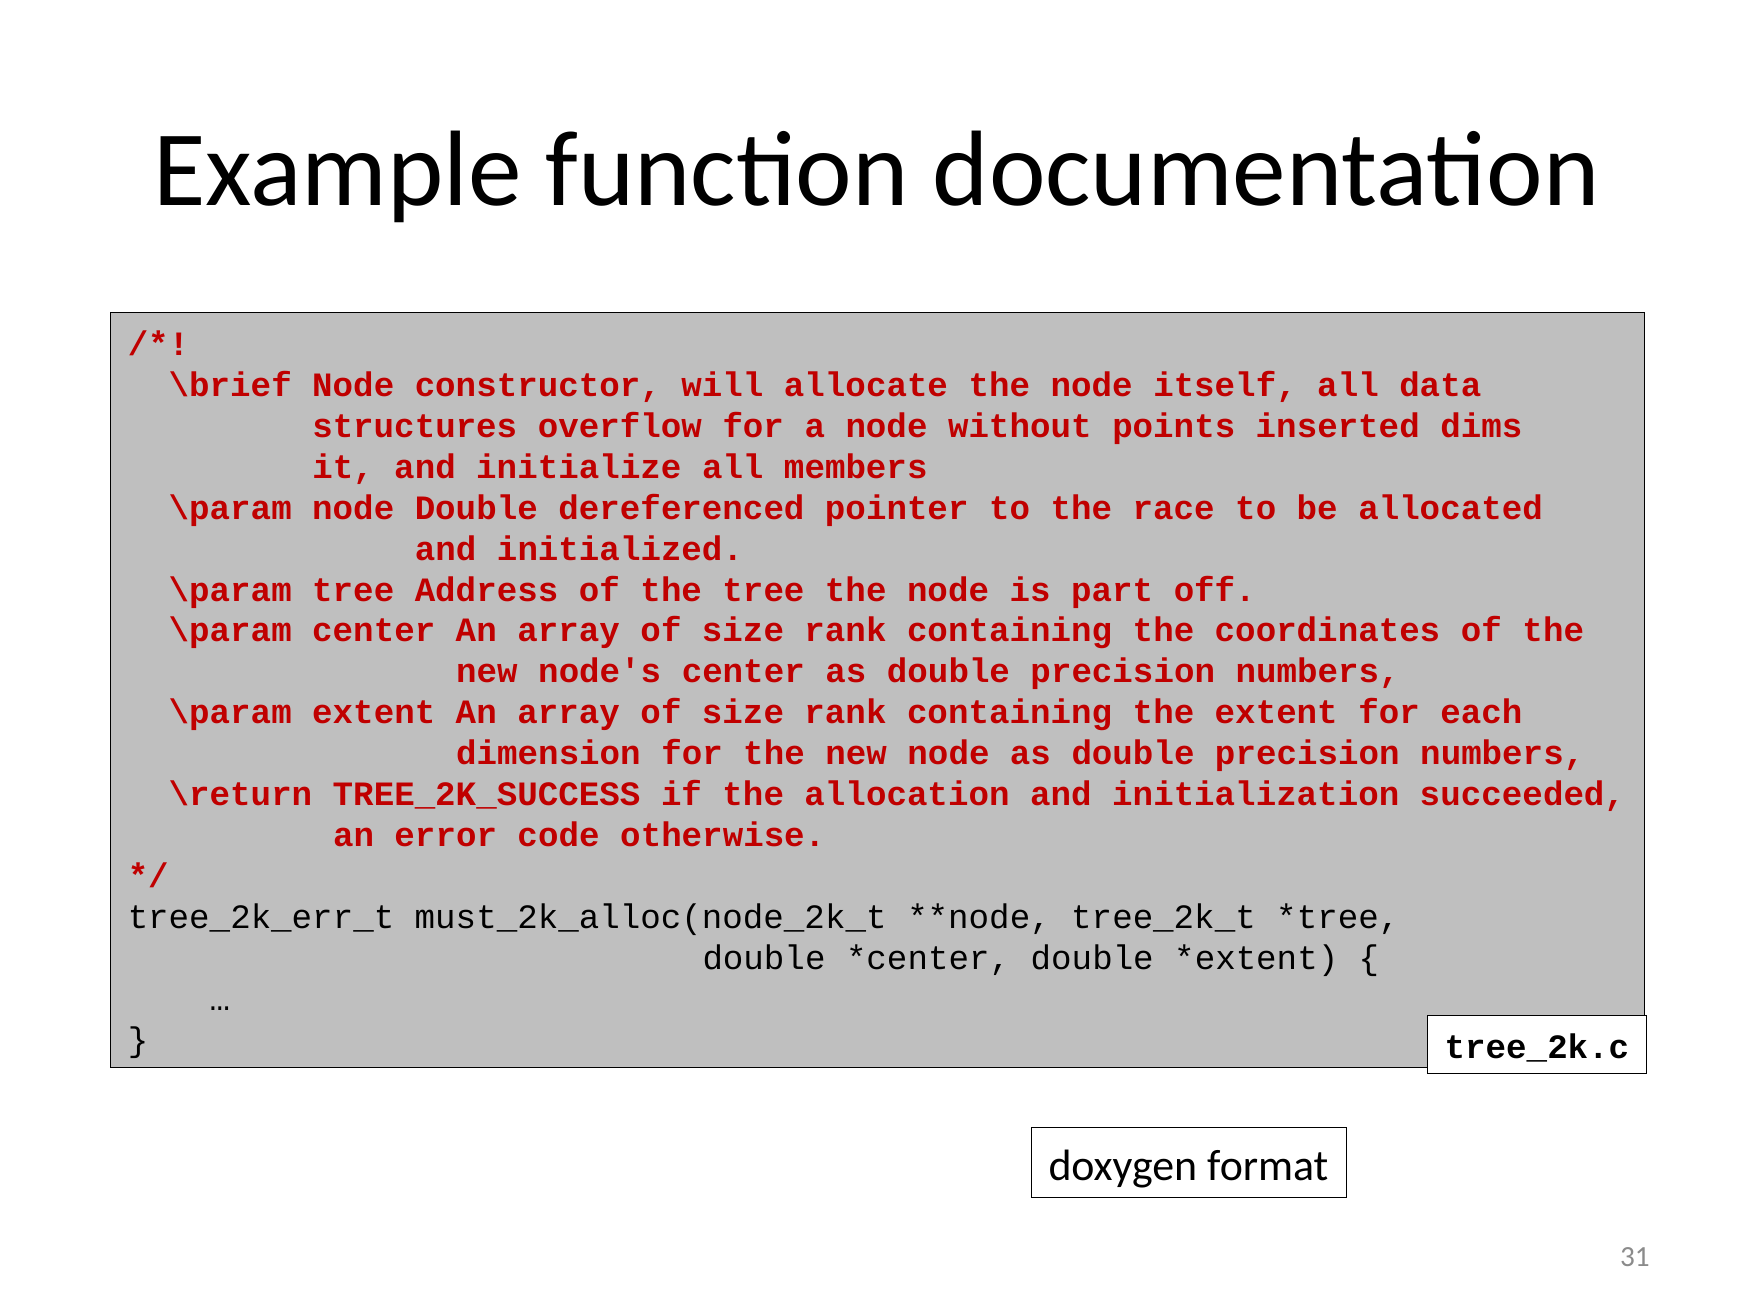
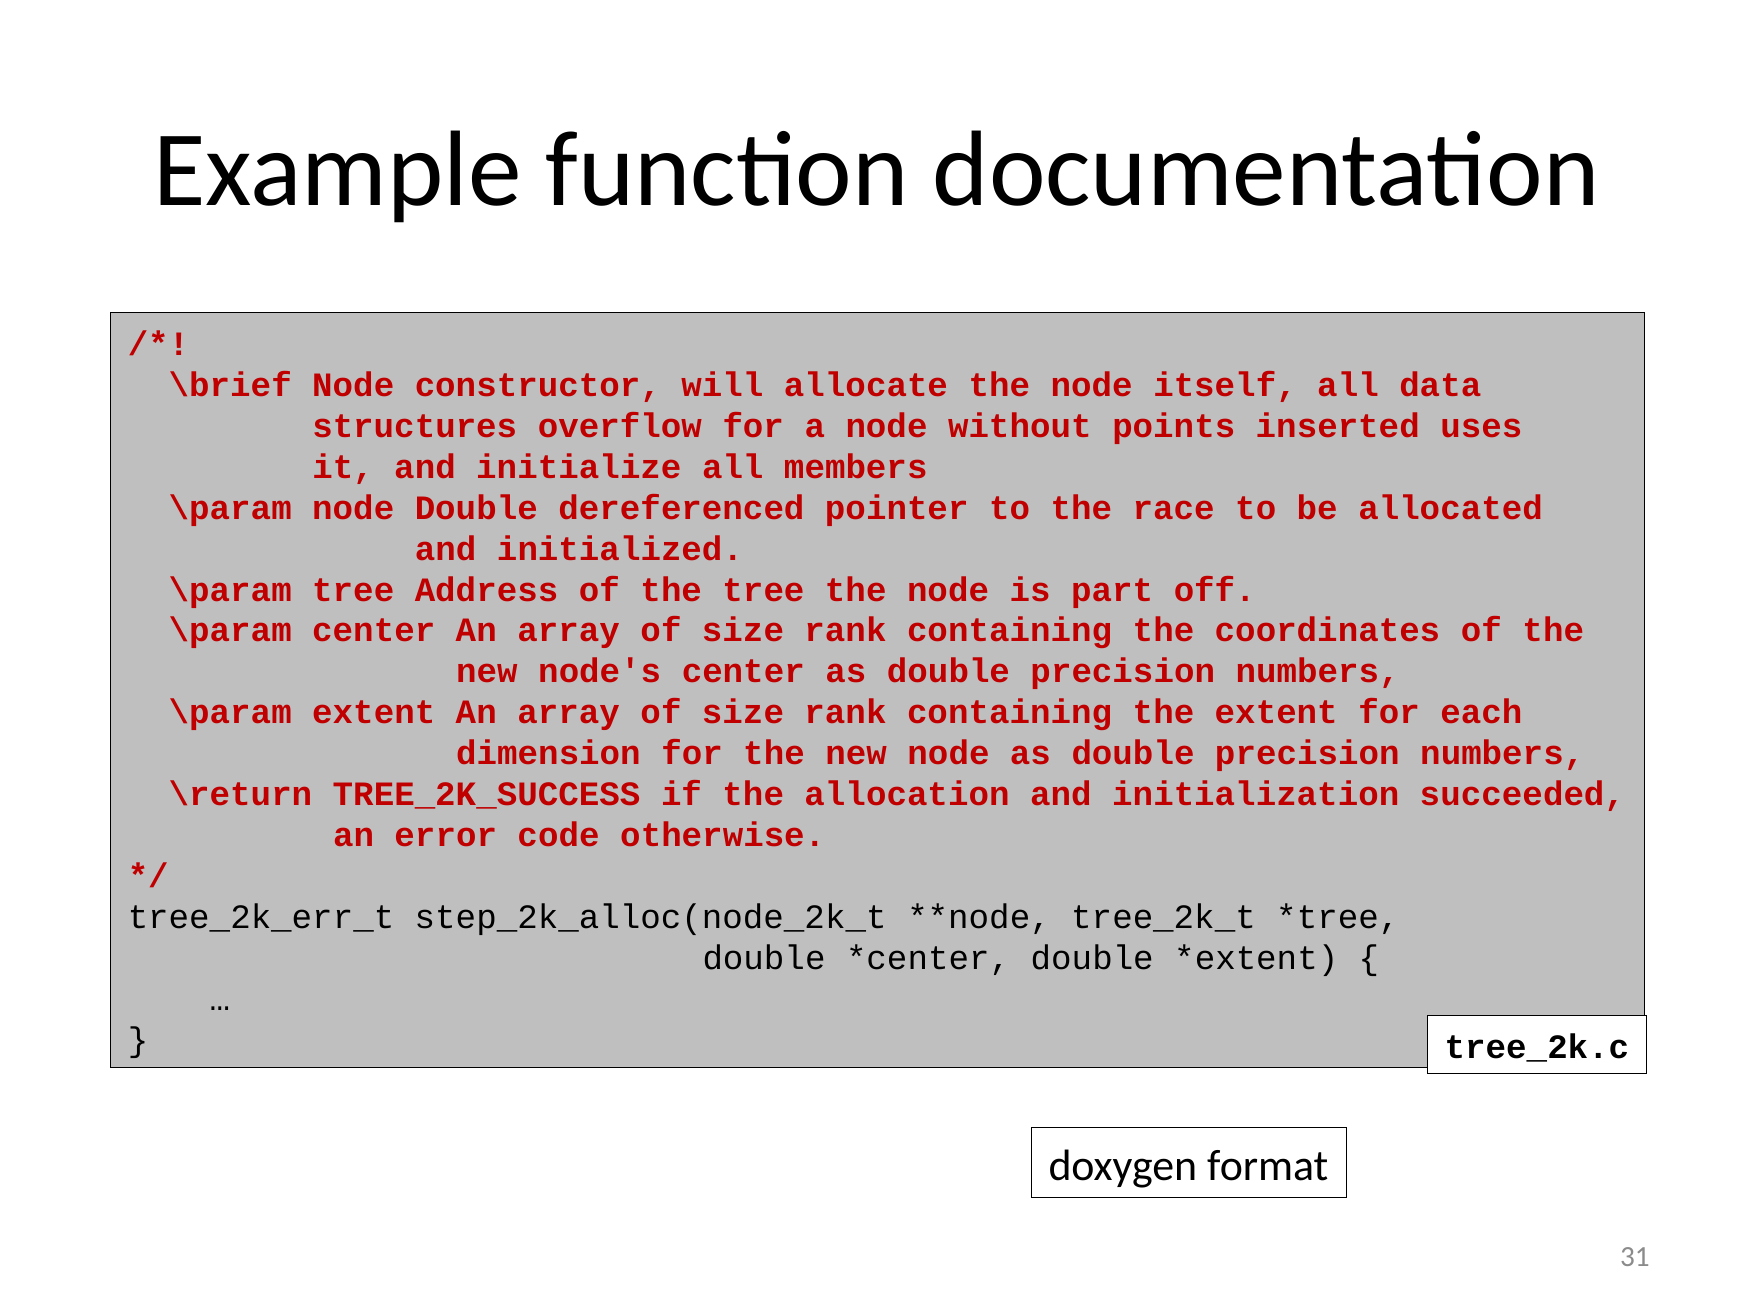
dims: dims -> uses
must_2k_alloc(node_2k_t: must_2k_alloc(node_2k_t -> step_2k_alloc(node_2k_t
